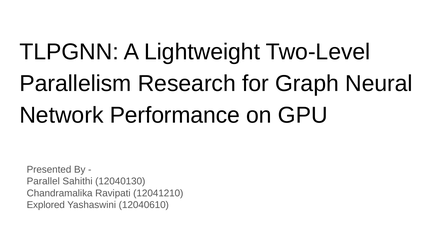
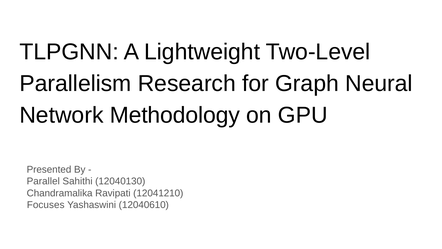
Performance: Performance -> Methodology
Explored: Explored -> Focuses
